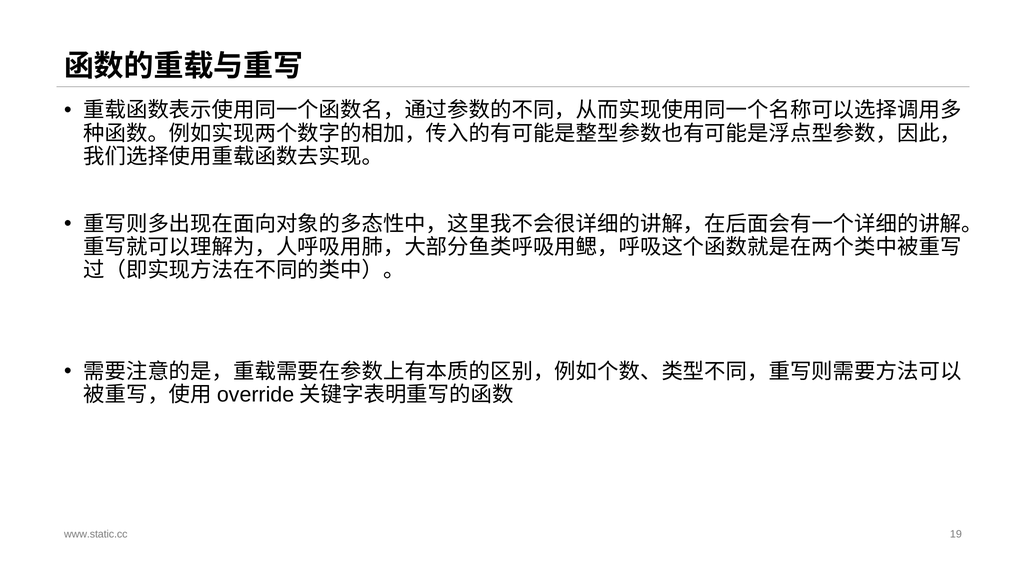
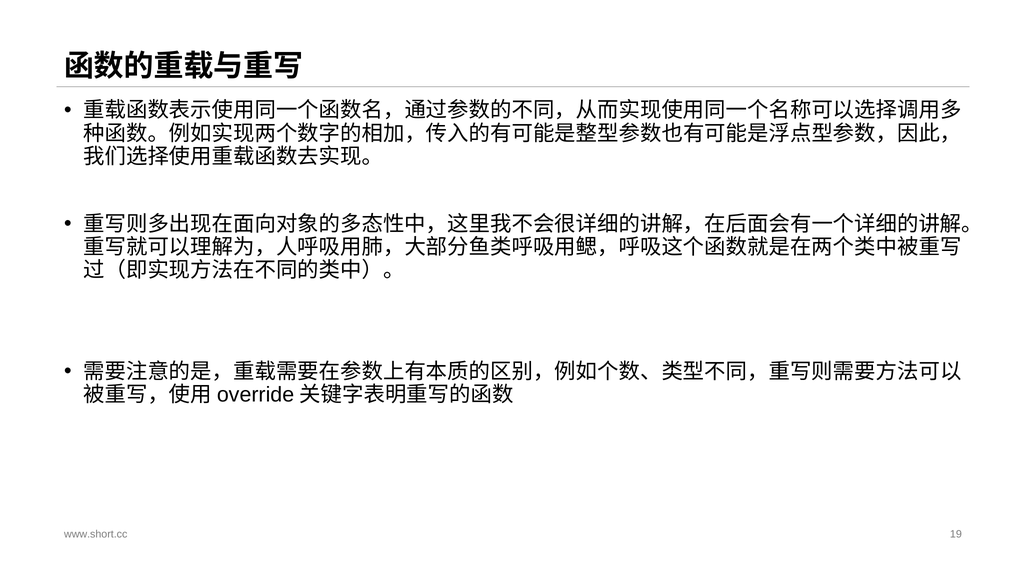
www.static.cc: www.static.cc -> www.short.cc
